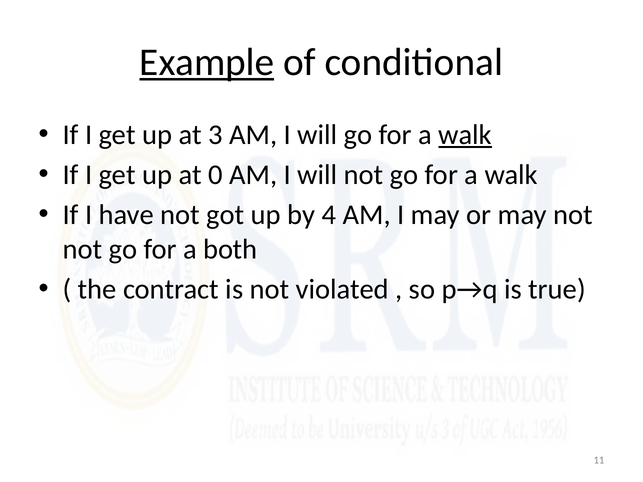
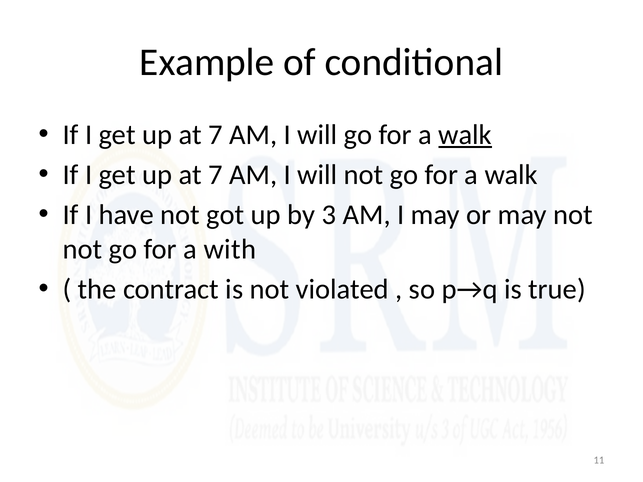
Example underline: present -> none
3 at (215, 135): 3 -> 7
0 at (215, 175): 0 -> 7
4: 4 -> 3
both: both -> with
